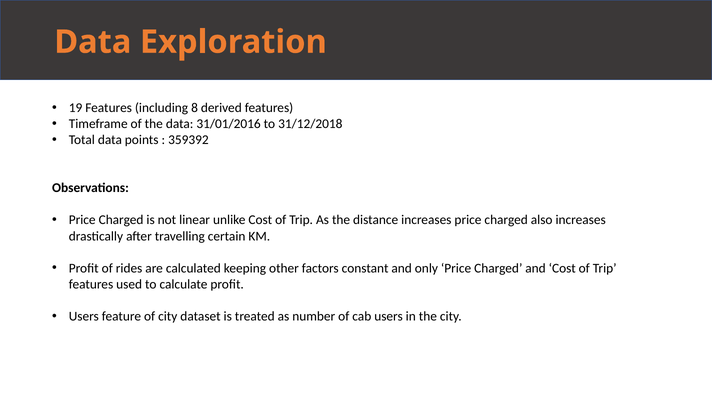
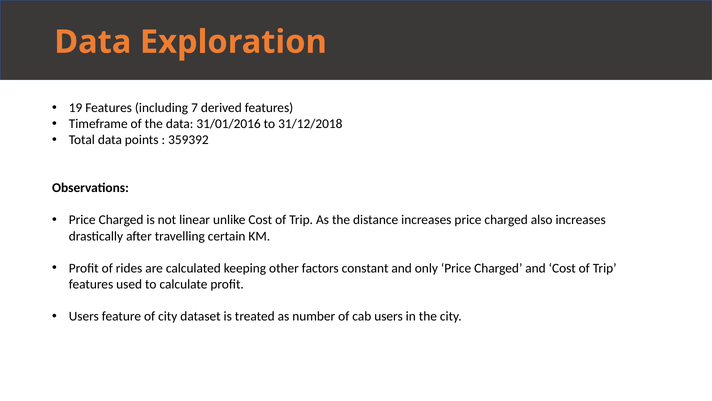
8: 8 -> 7
